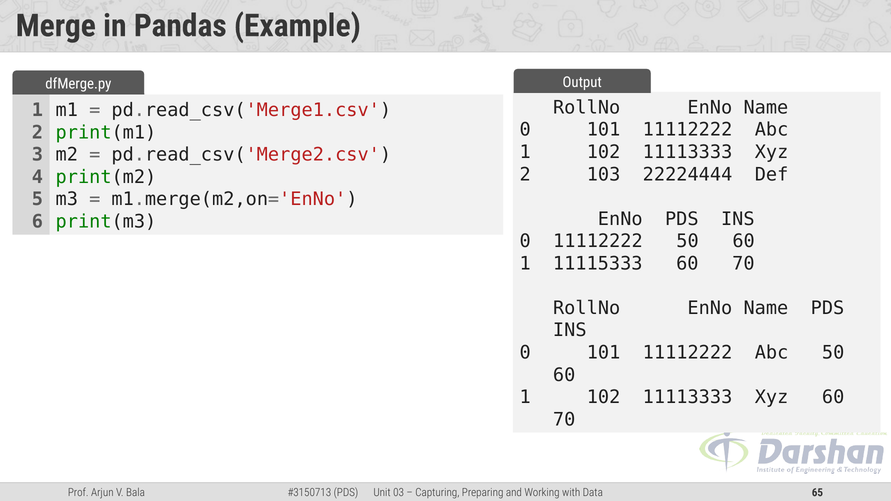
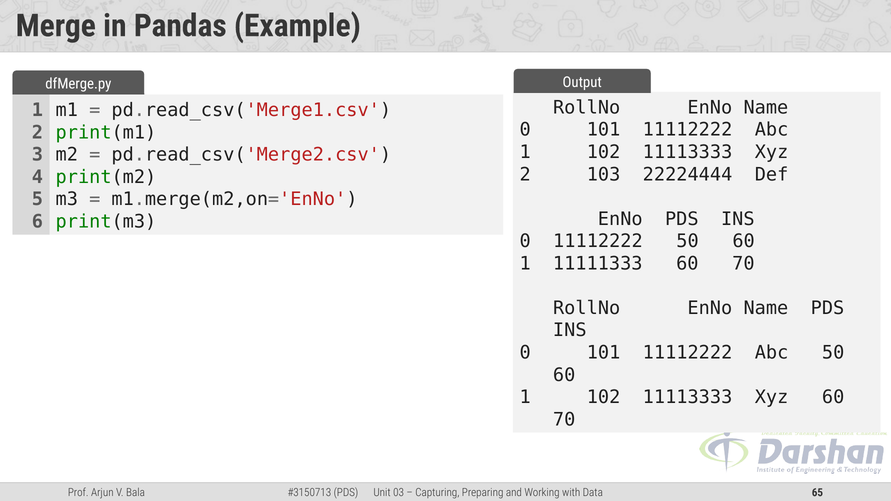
11115333: 11115333 -> 11111333
